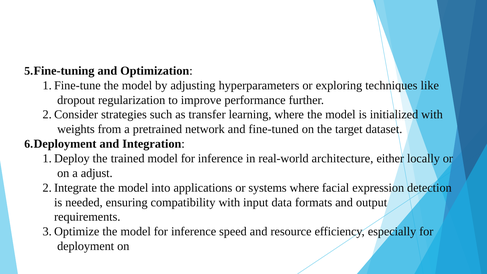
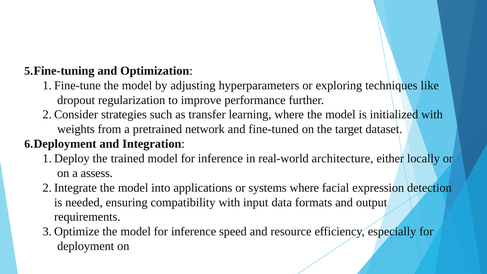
adjust: adjust -> assess
